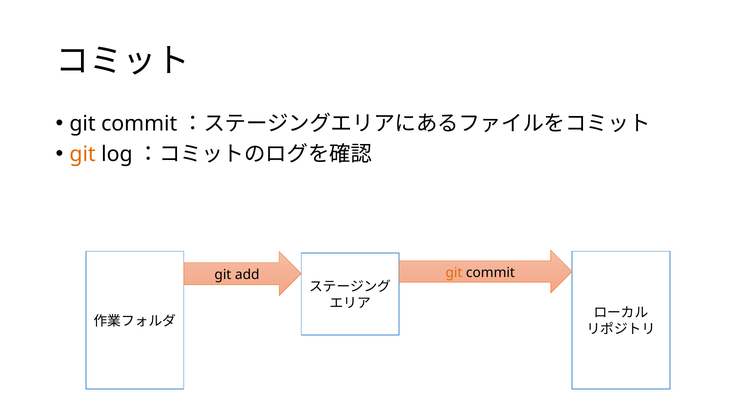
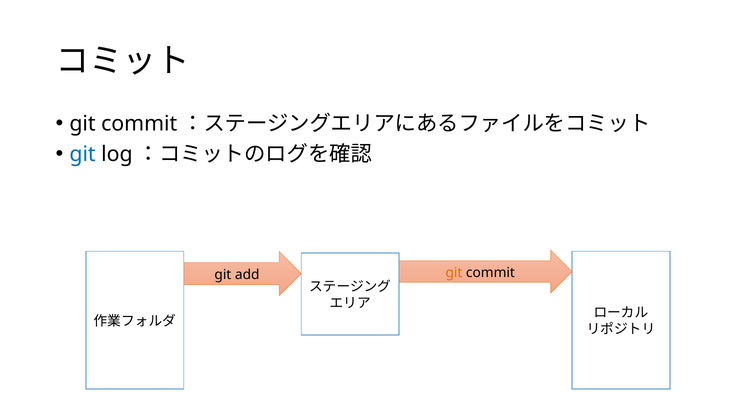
git at (83, 154) colour: orange -> blue
